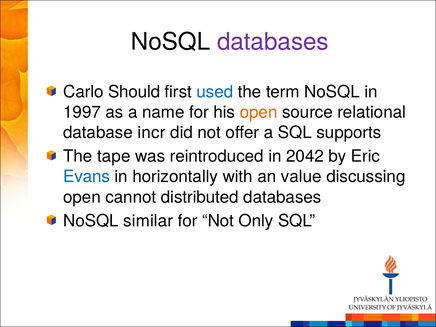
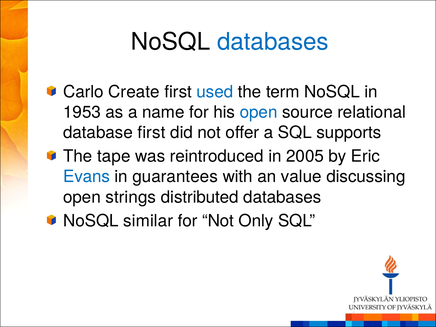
databases at (273, 42) colour: purple -> blue
Should: Should -> Create
1997: 1997 -> 1953
open at (259, 112) colour: orange -> blue
database incr: incr -> first
2042: 2042 -> 2005
horizontally: horizontally -> guarantees
cannot: cannot -> strings
